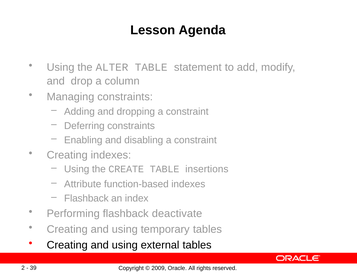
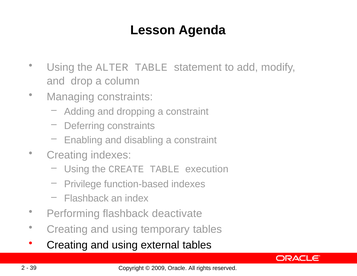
insertions: insertions -> execution
Attribute: Attribute -> Privilege
